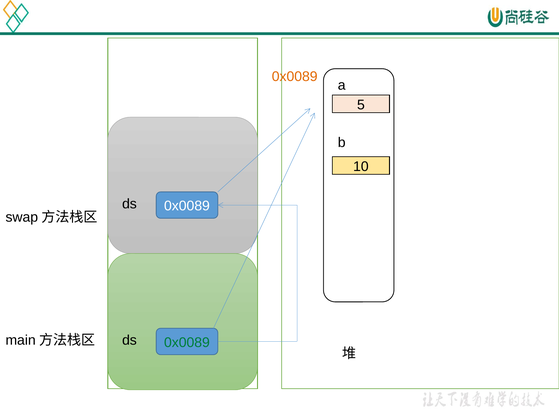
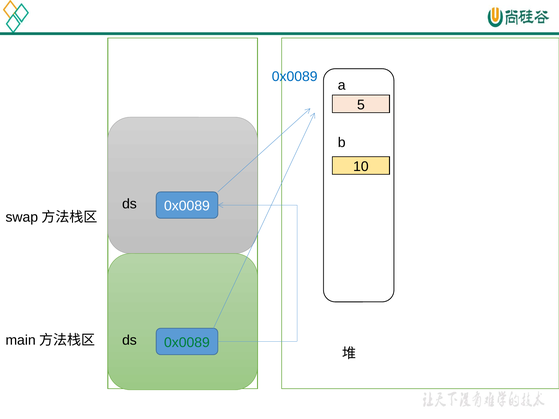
0x0089 at (295, 76) colour: orange -> blue
